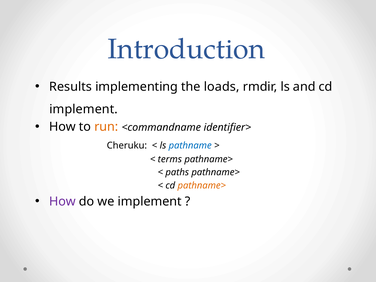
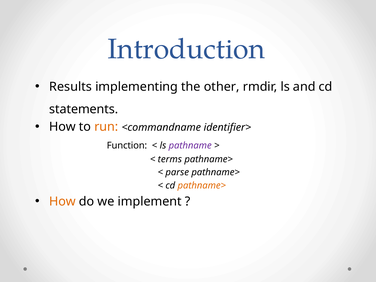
loads: loads -> other
implement at (84, 109): implement -> statements
Cheruku: Cheruku -> Function
pathname colour: blue -> purple
paths: paths -> parse
How at (62, 201) colour: purple -> orange
